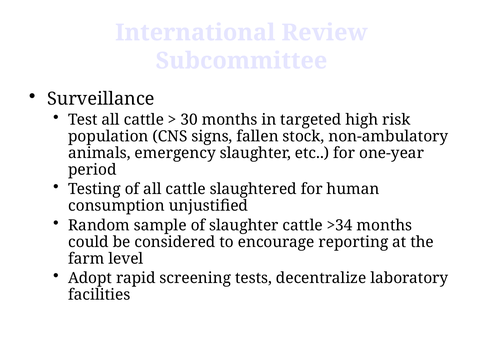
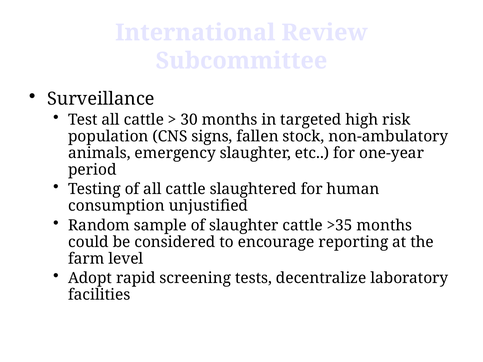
>34: >34 -> >35
